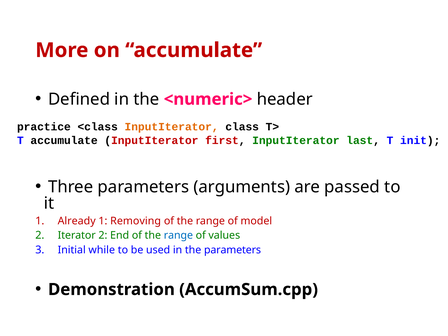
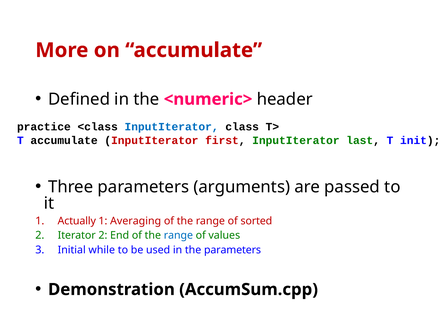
InputIterator at (172, 127) colour: orange -> blue
Already: Already -> Actually
Removing: Removing -> Averaging
model: model -> sorted
